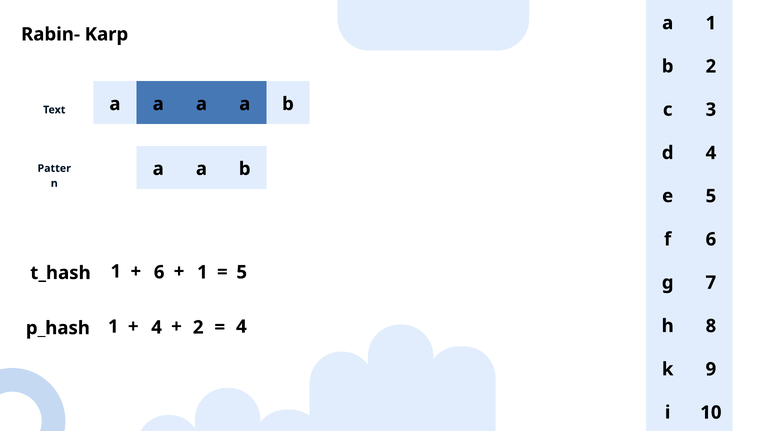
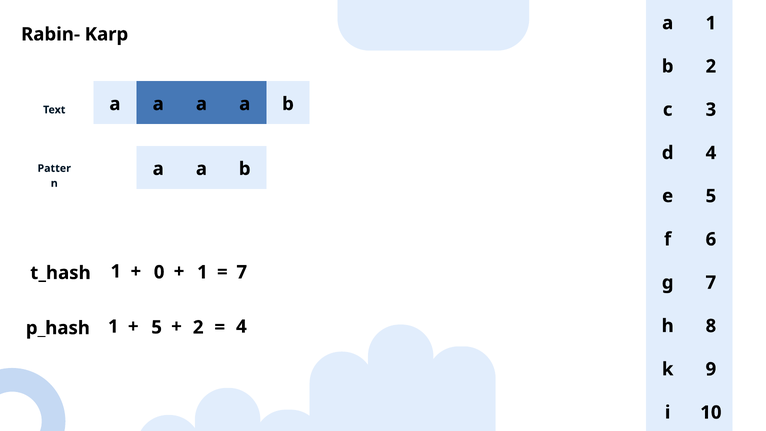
1 6: 6 -> 0
5 at (242, 272): 5 -> 7
1 4: 4 -> 5
